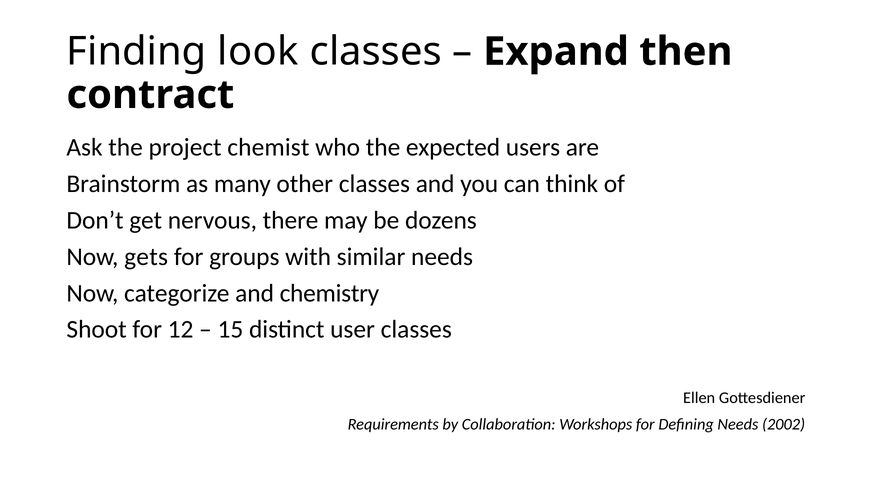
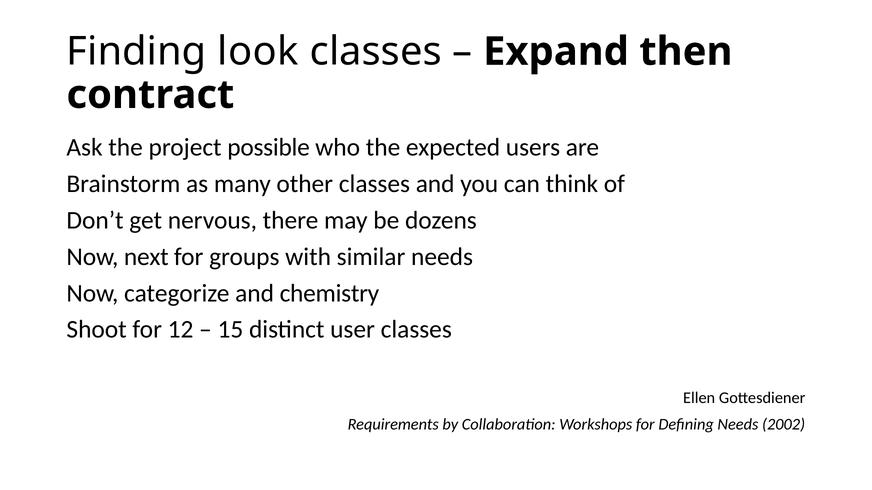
chemist: chemist -> possible
gets: gets -> next
